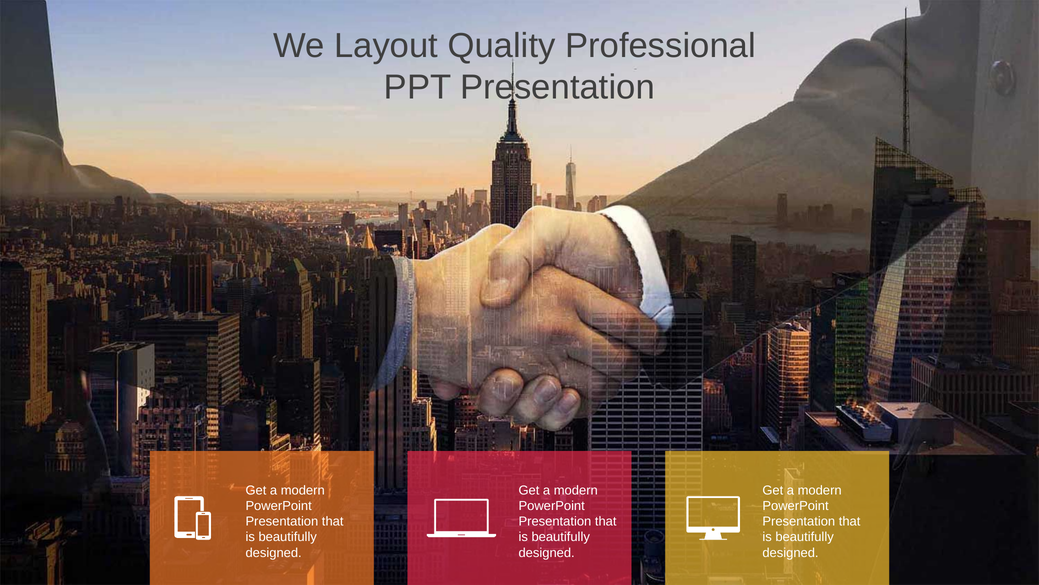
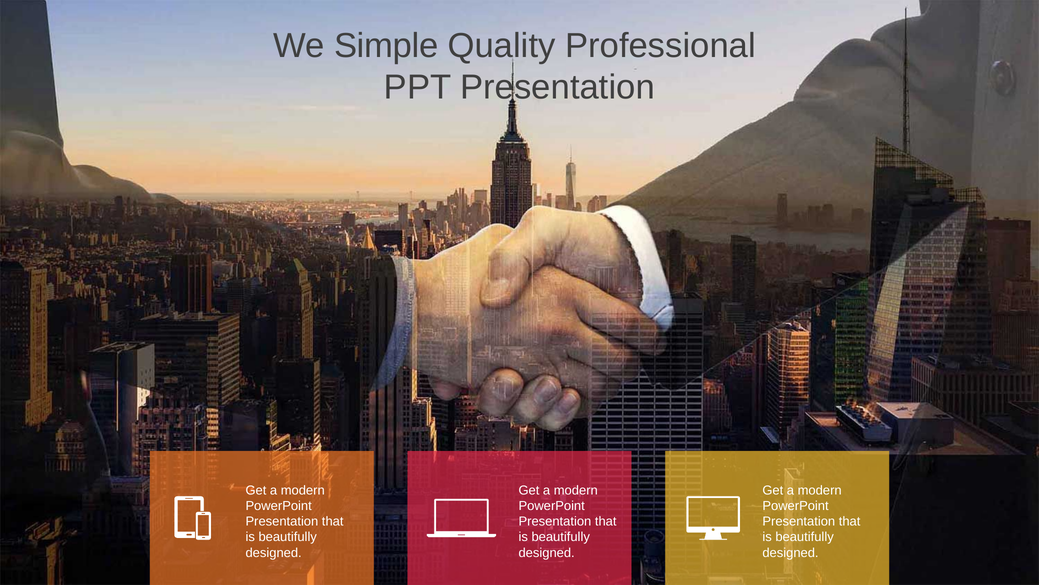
Layout: Layout -> Simple
